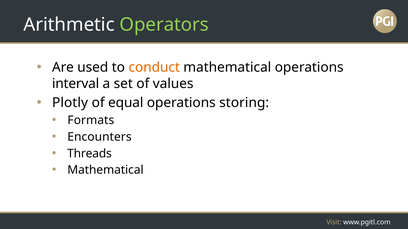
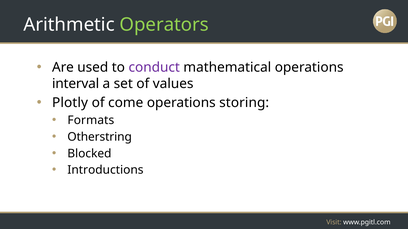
conduct colour: orange -> purple
equal: equal -> come
Encounters: Encounters -> Otherstring
Threads: Threads -> Blocked
Mathematical at (105, 170): Mathematical -> Introductions
